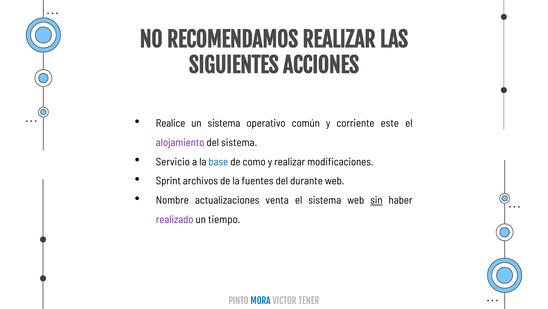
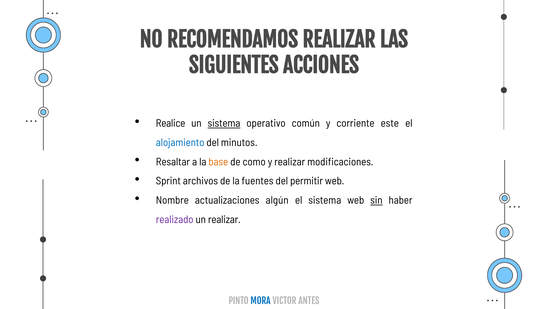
sistema at (224, 123) underline: none -> present
alojamiento colour: purple -> blue
del sistema: sistema -> minutos
Servicio: Servicio -> Resaltar
base colour: blue -> orange
durante: durante -> permitir
venta: venta -> algún
un tiempo: tiempo -> realizar
TENER: TENER -> ANTES
